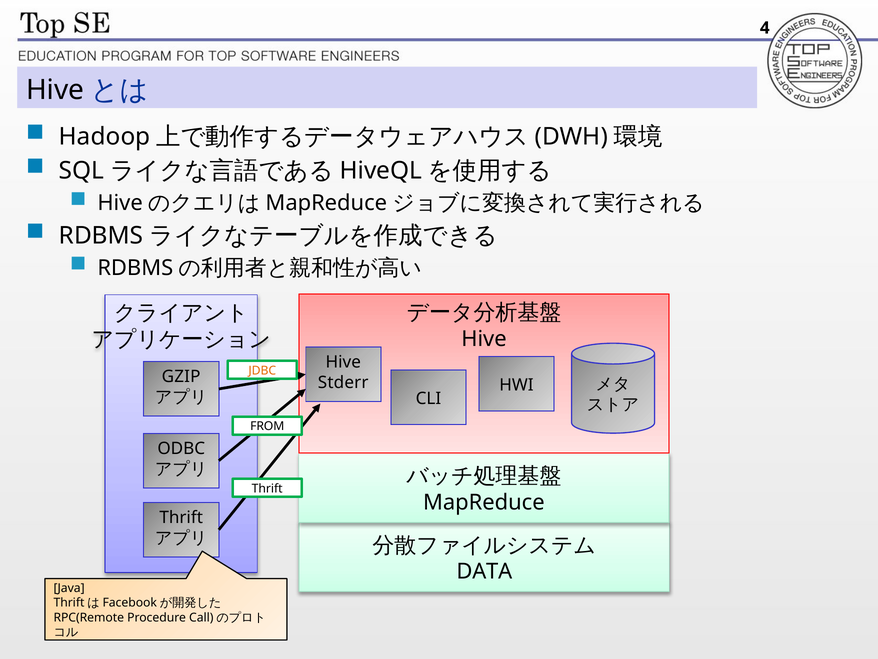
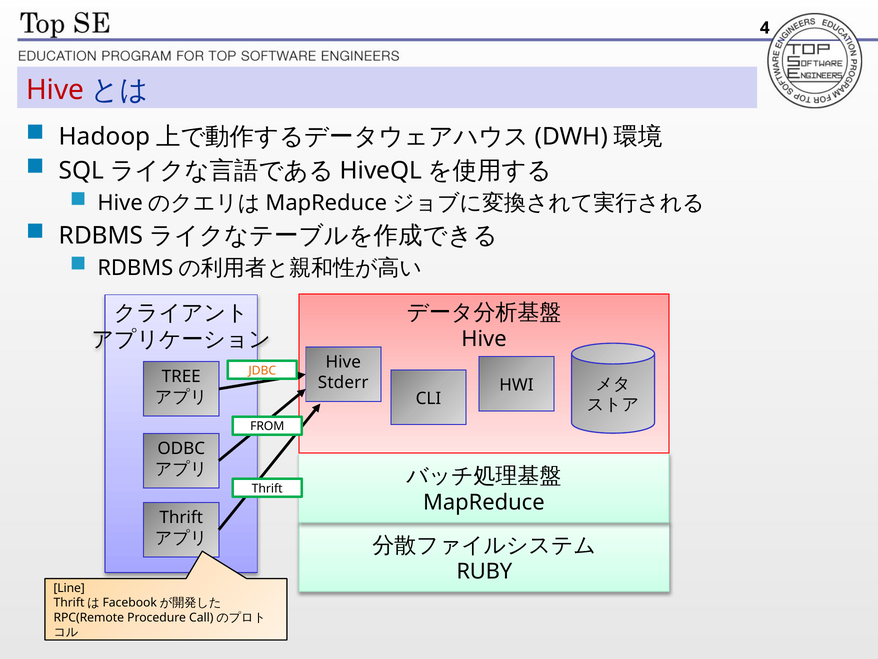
Hive at (55, 90) colour: black -> red
GZIP: GZIP -> TREE
DATA: DATA -> RUBY
Java: Java -> Line
